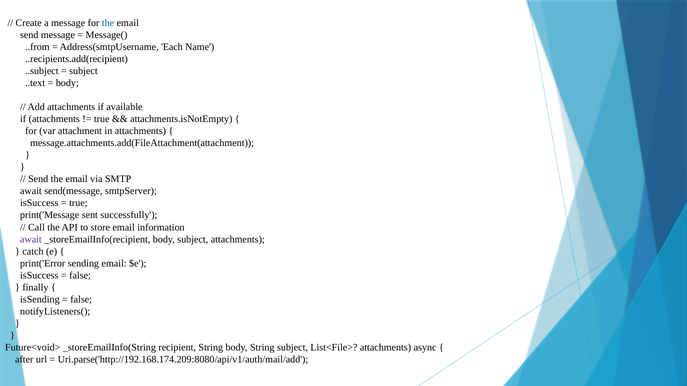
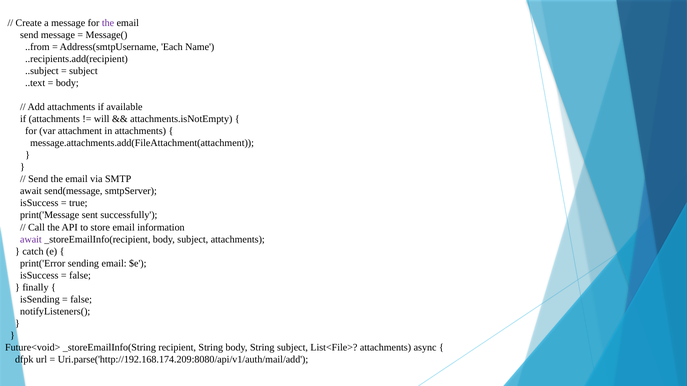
the at (108, 23) colour: blue -> purple
true at (102, 119): true -> will
after: after -> dfpk
